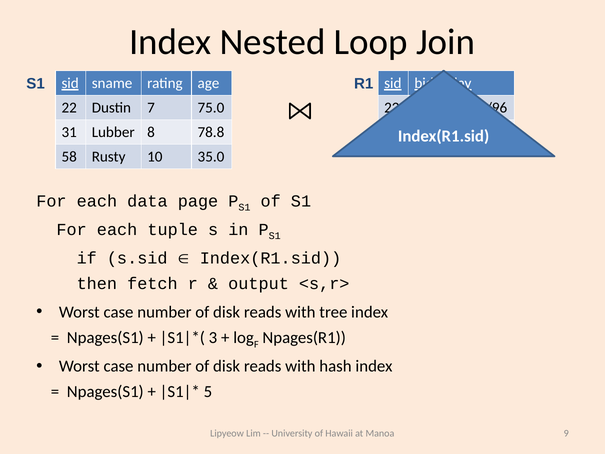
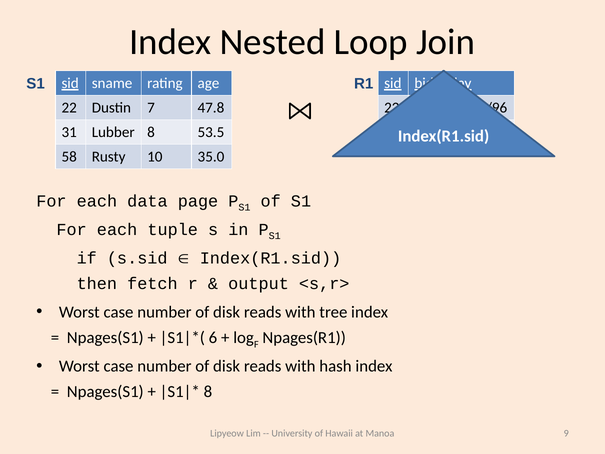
75.0: 75.0 -> 47.8
78.8: 78.8 -> 53.5
3: 3 -> 6
5 at (208, 392): 5 -> 8
